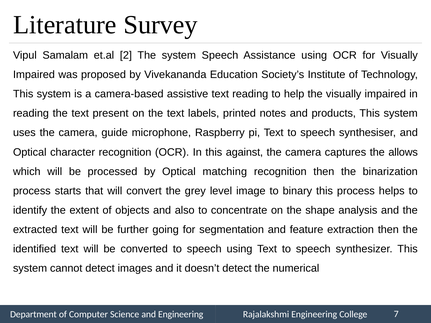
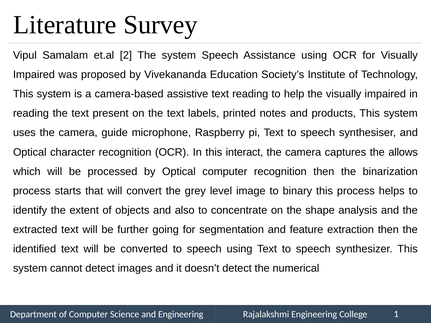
against: against -> interact
Optical matching: matching -> computer
7: 7 -> 1
